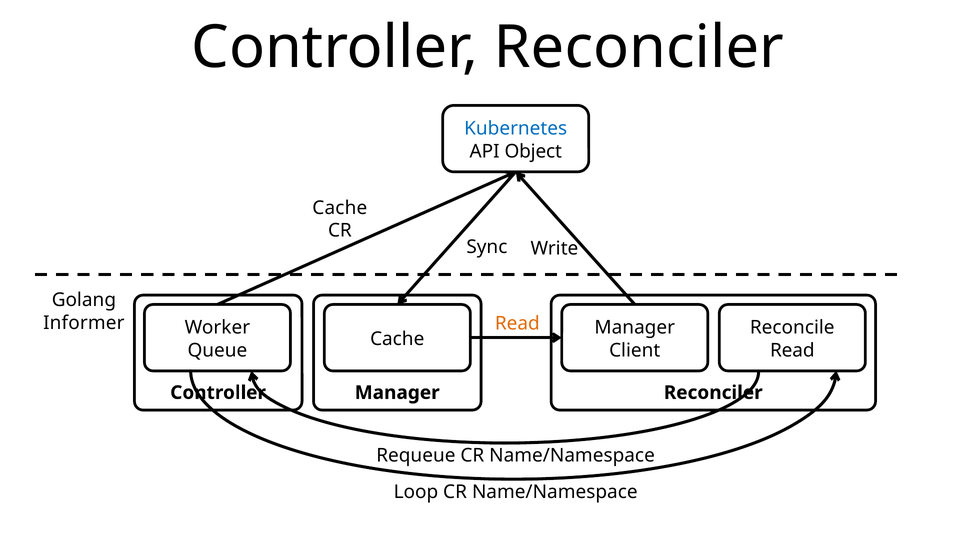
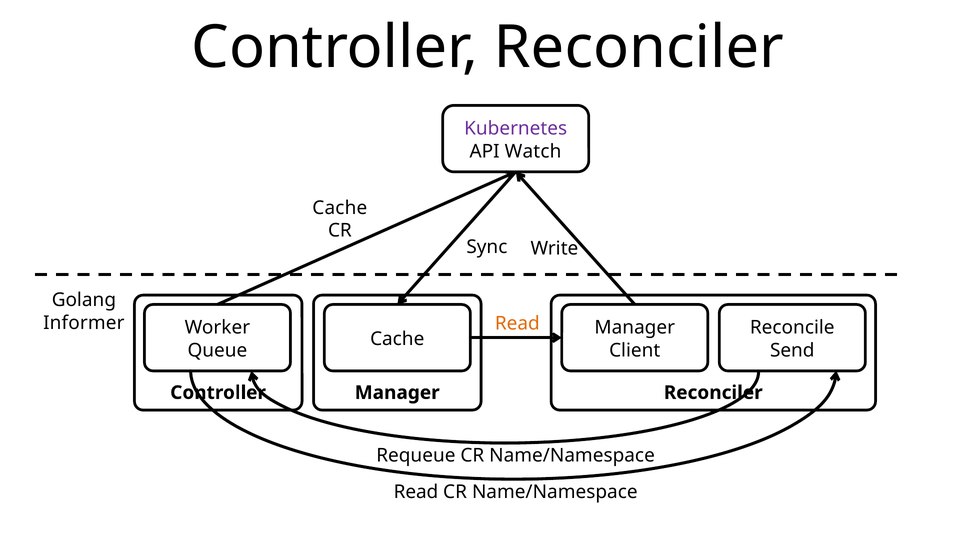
Kubernetes colour: blue -> purple
Object: Object -> Watch
Read at (792, 350): Read -> Send
Loop at (416, 492): Loop -> Read
